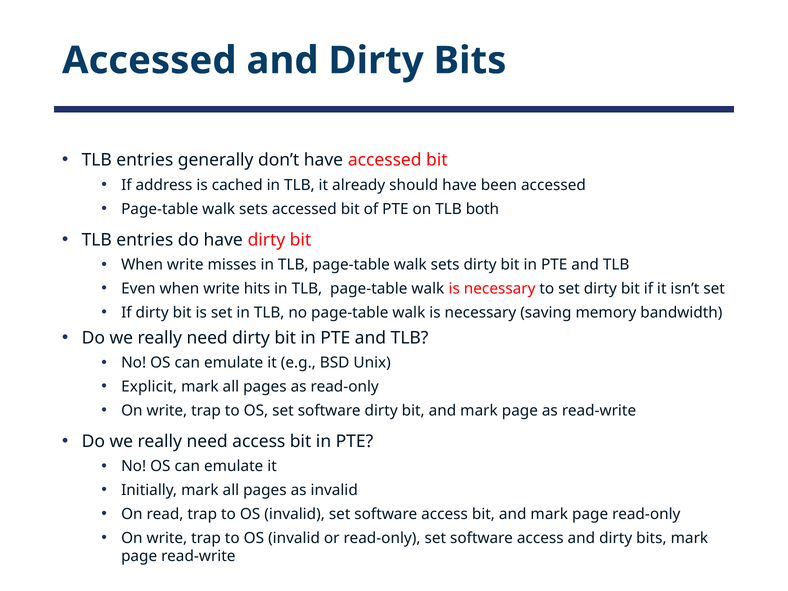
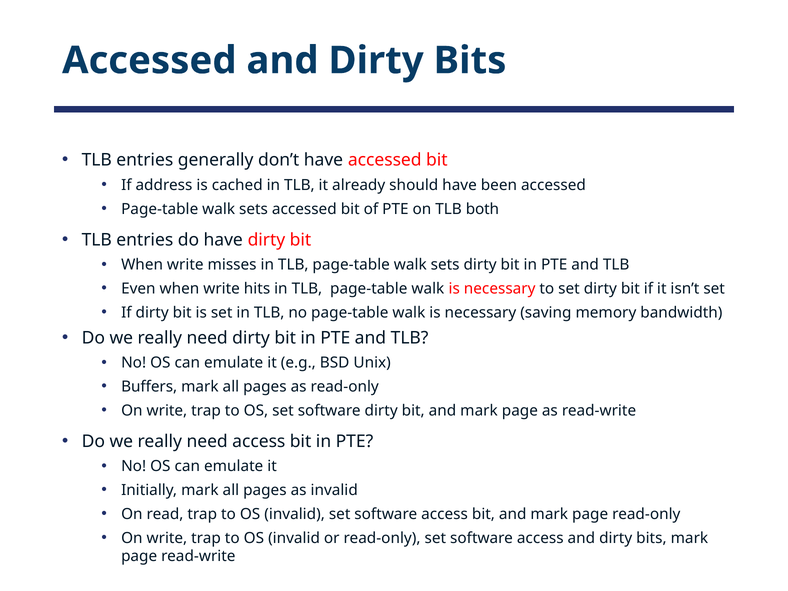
Explicit: Explicit -> Buffers
